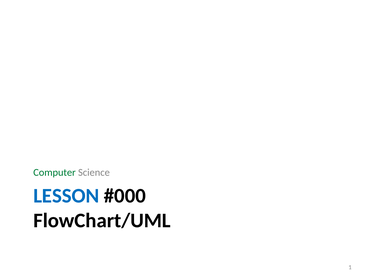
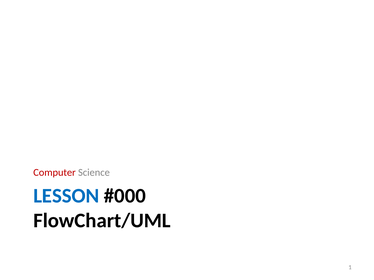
Computer colour: green -> red
